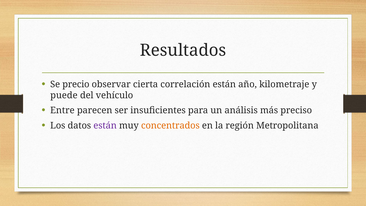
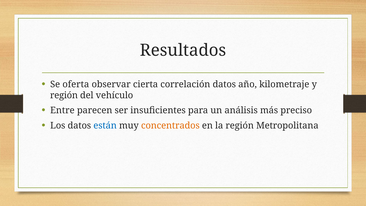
precio: precio -> oferta
correlación están: están -> datos
puede at (64, 95): puede -> región
están at (105, 125) colour: purple -> blue
